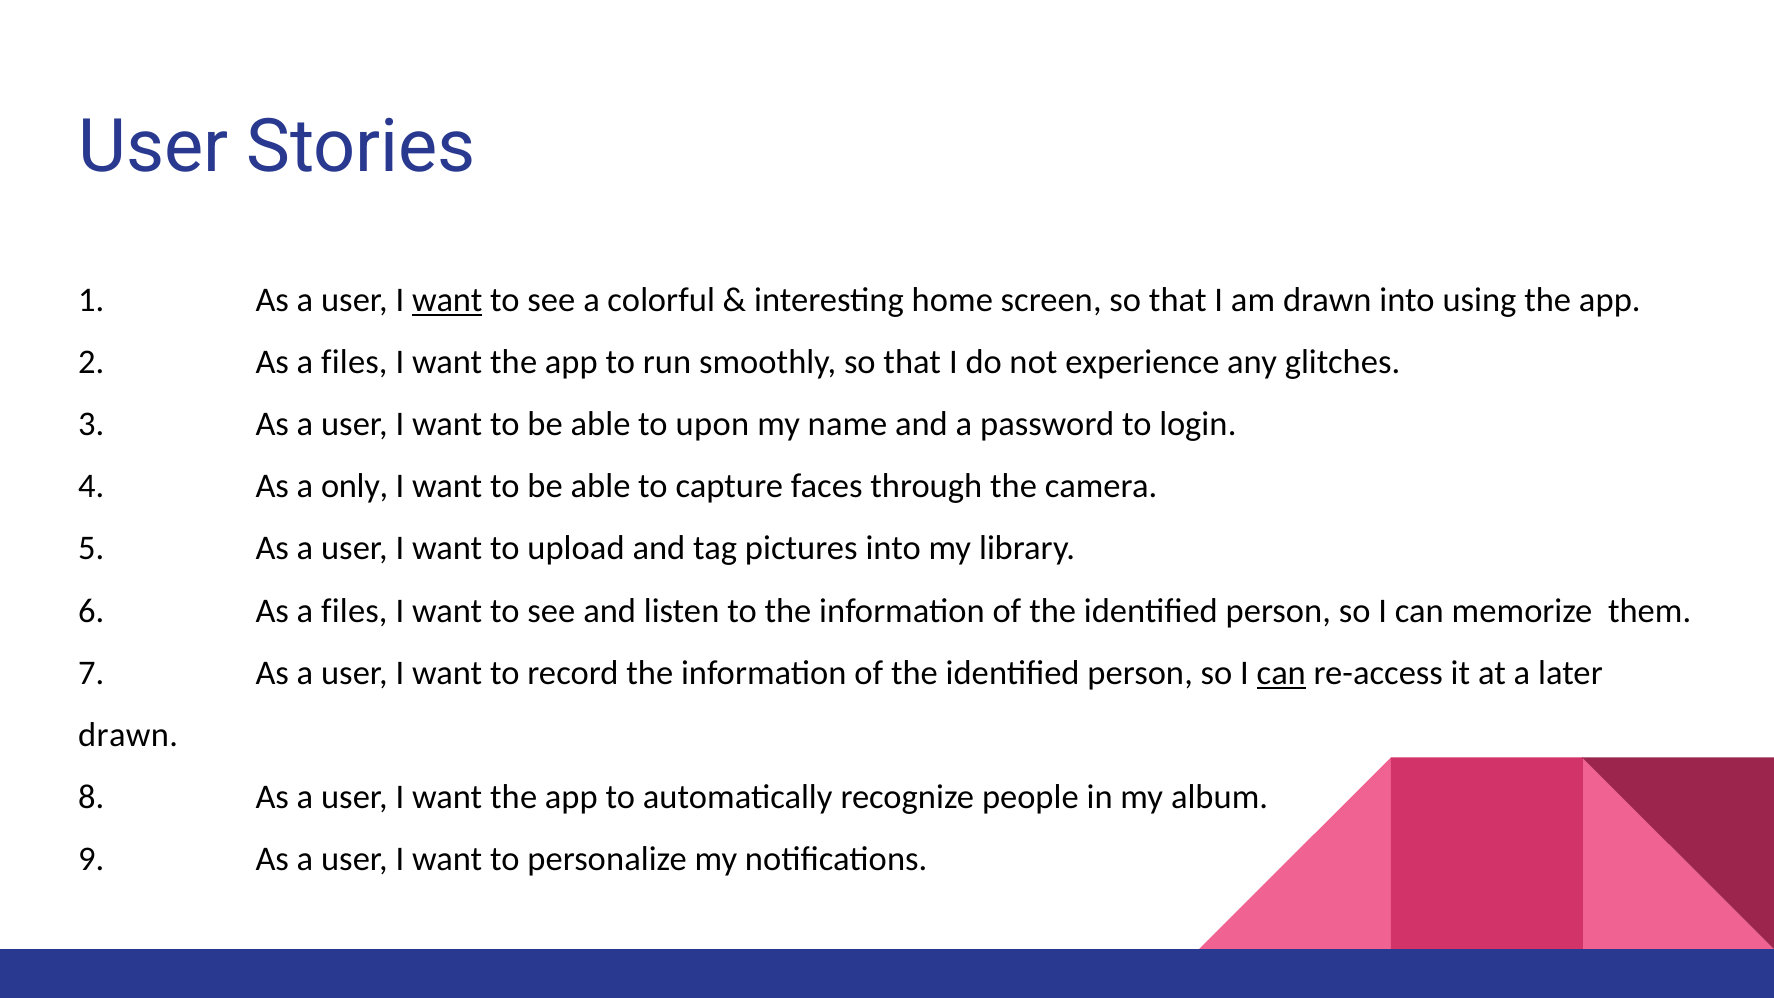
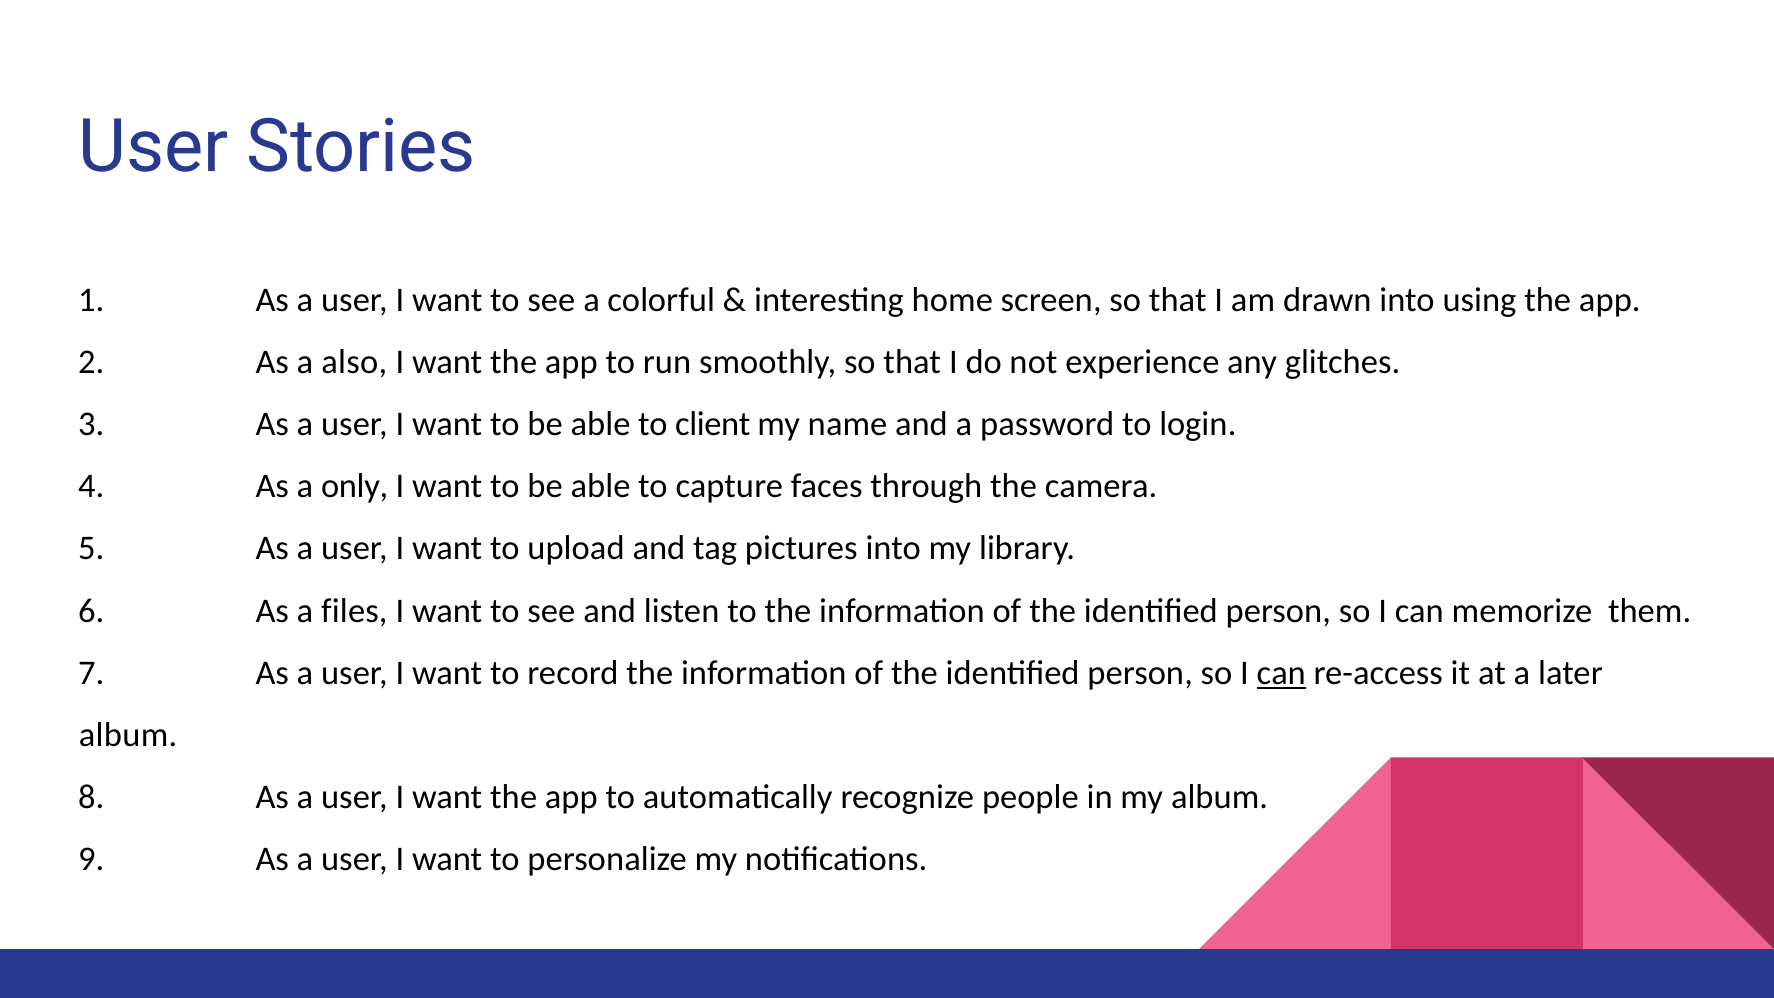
want at (447, 300) underline: present -> none
2 As a files: files -> also
upon: upon -> client
drawn at (128, 735): drawn -> album
